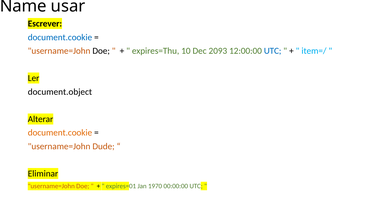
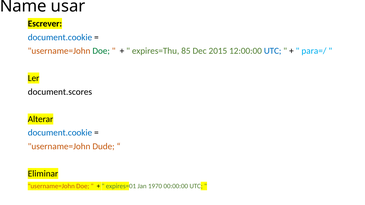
Doe at (101, 51) colour: black -> green
10: 10 -> 85
2093: 2093 -> 2015
item=/: item=/ -> para=/
document.object: document.object -> document.scores
document.cookie at (60, 133) colour: orange -> blue
